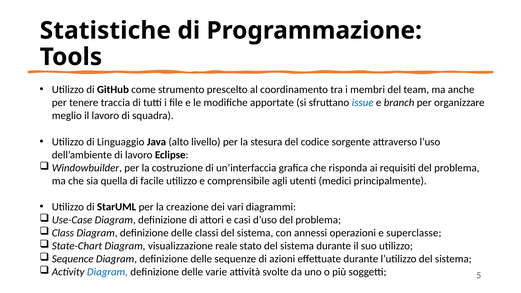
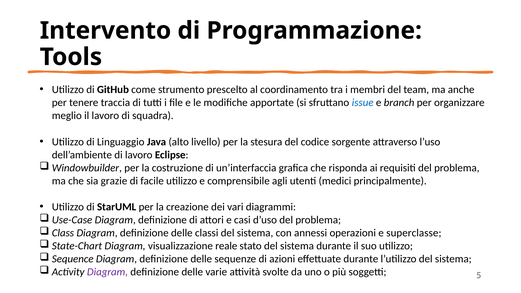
Statistiche: Statistiche -> Intervento
quella: quella -> grazie
Diagram at (107, 272) colour: blue -> purple
